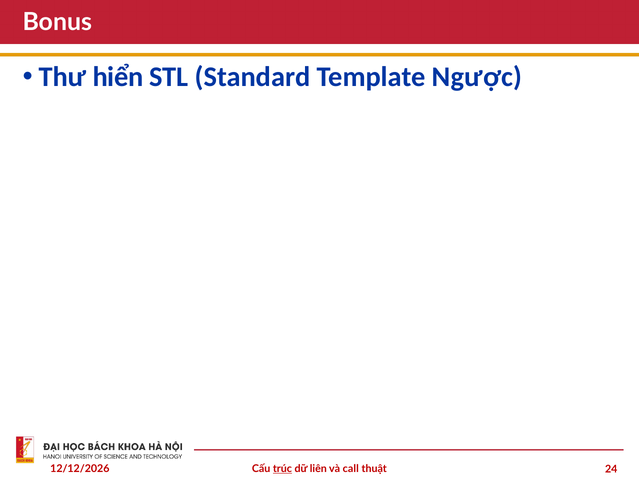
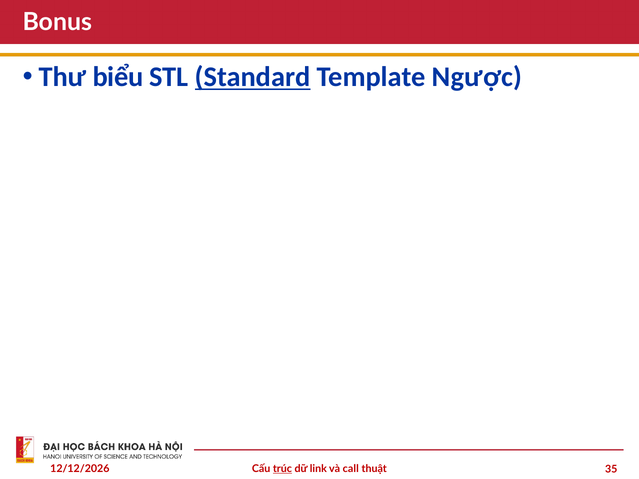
hiển: hiển -> biểu
Standard underline: none -> present
liên: liên -> link
24: 24 -> 35
